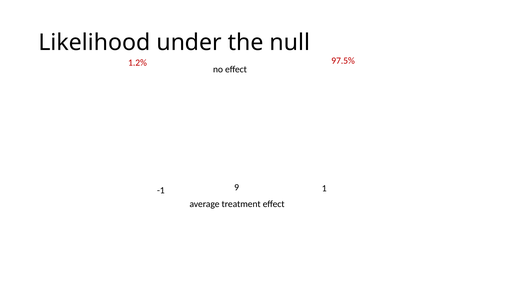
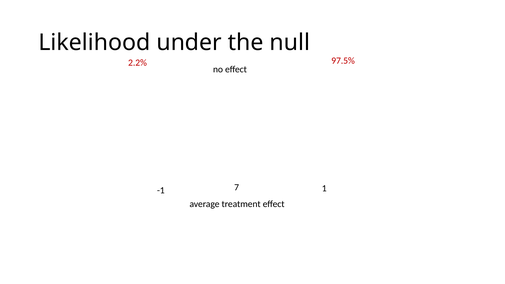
1.2%: 1.2% -> 2.2%
9: 9 -> 7
